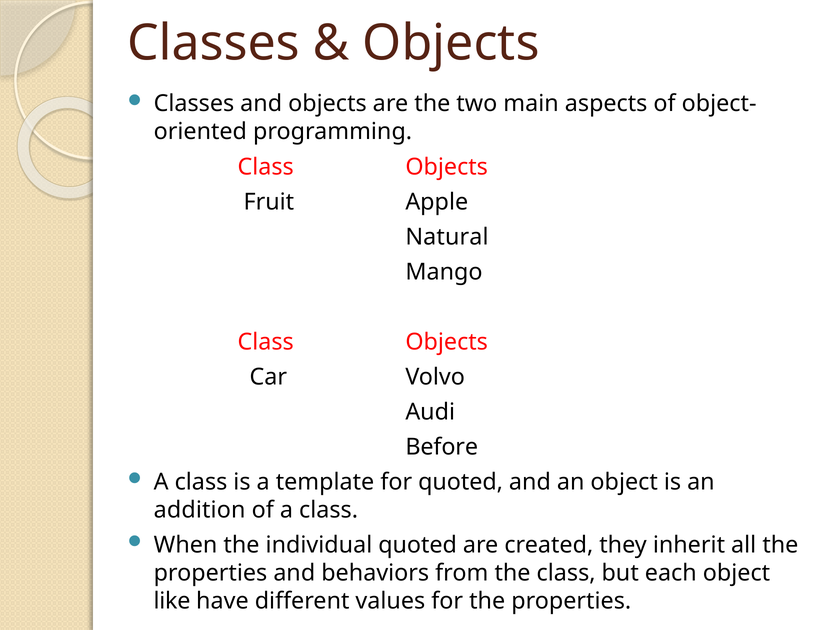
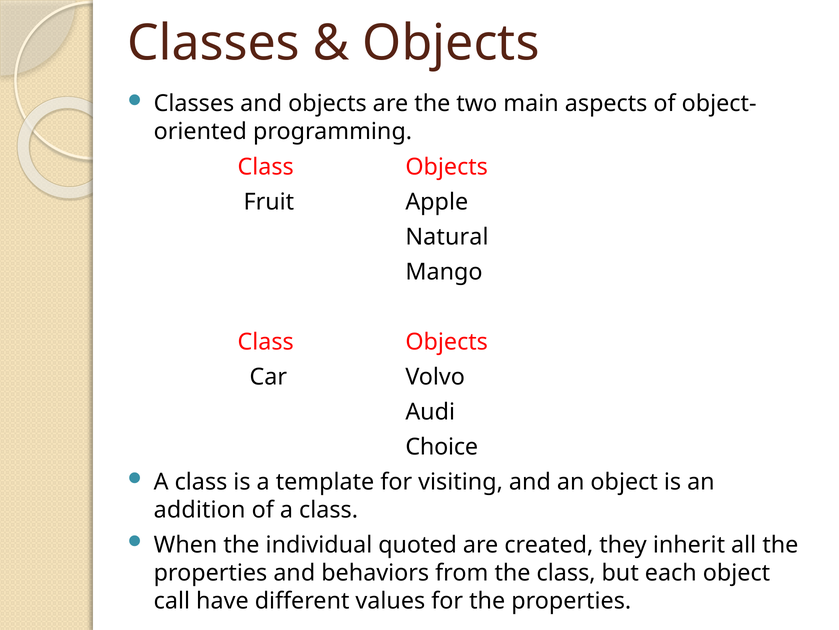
Before: Before -> Choice
for quoted: quoted -> visiting
like: like -> call
